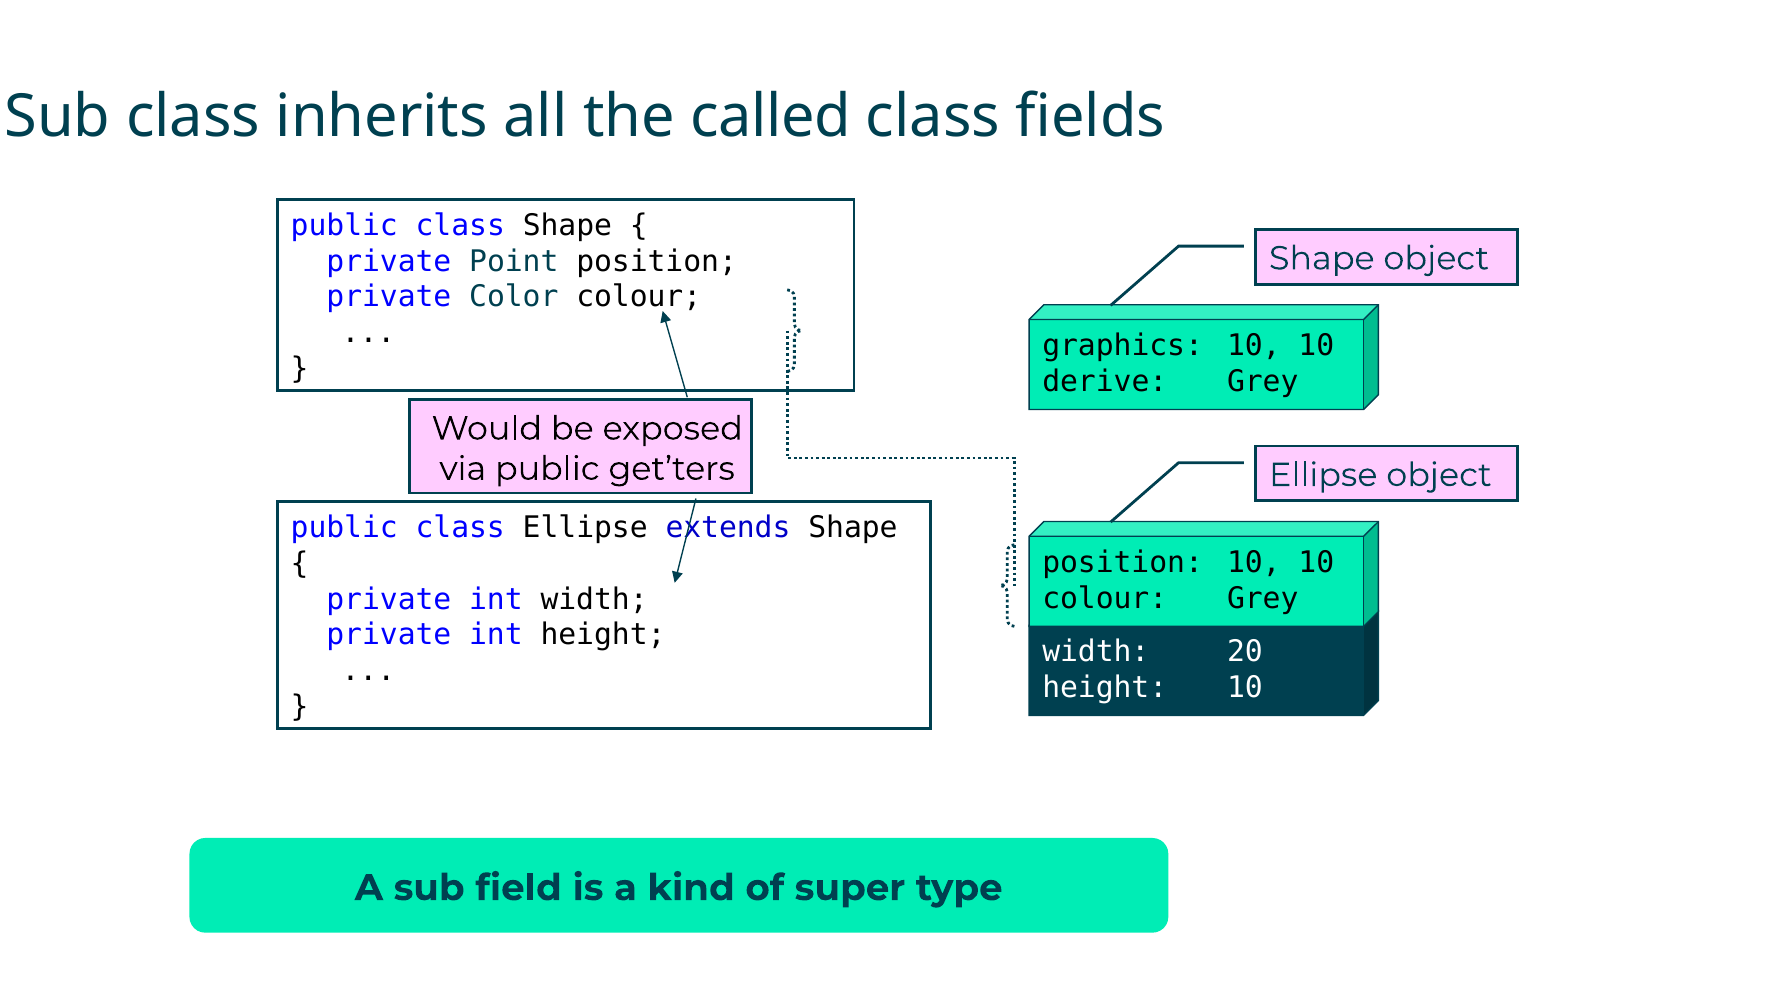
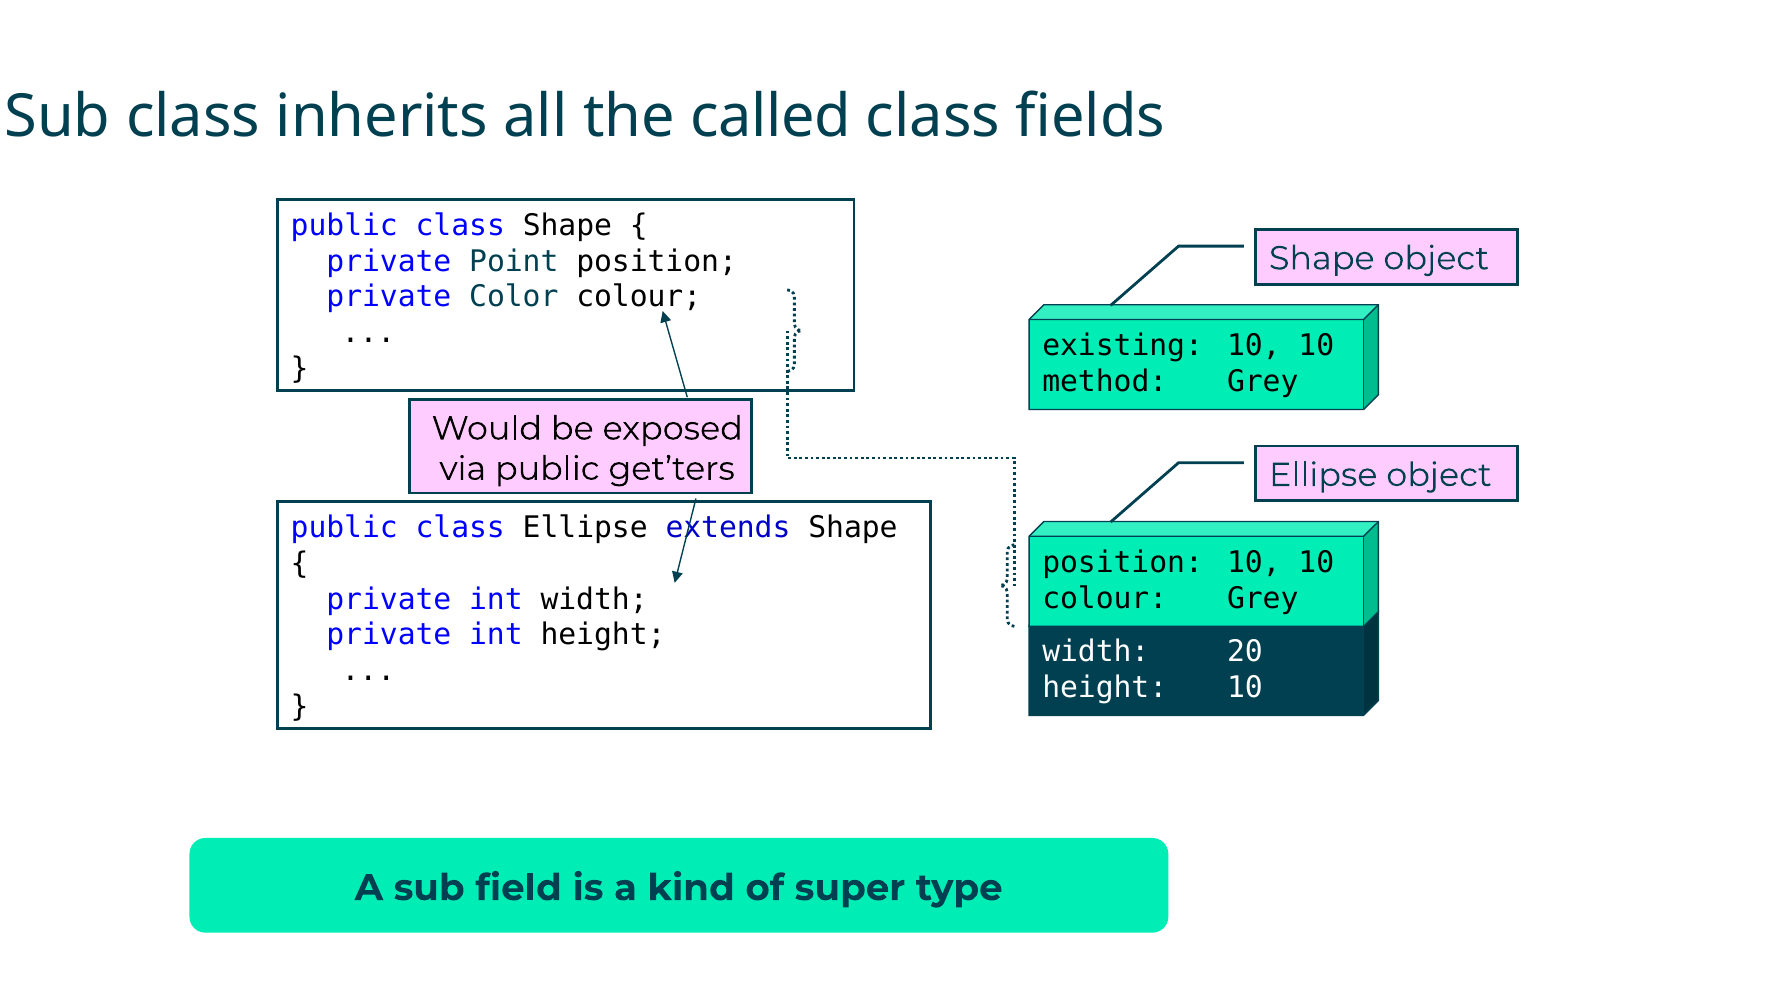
graphics: graphics -> existing
derive: derive -> method
